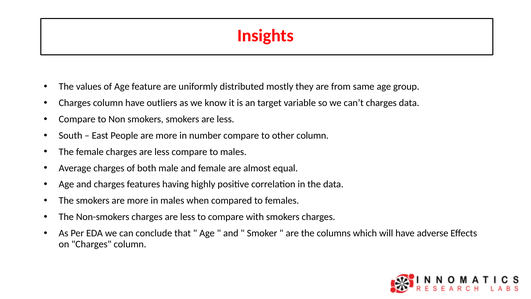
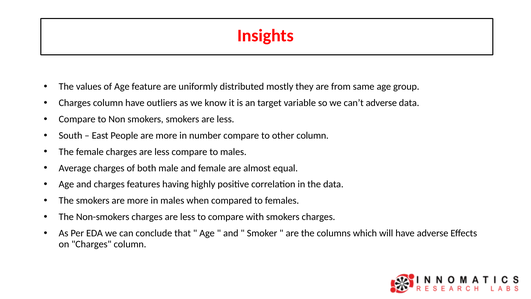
can’t charges: charges -> adverse
